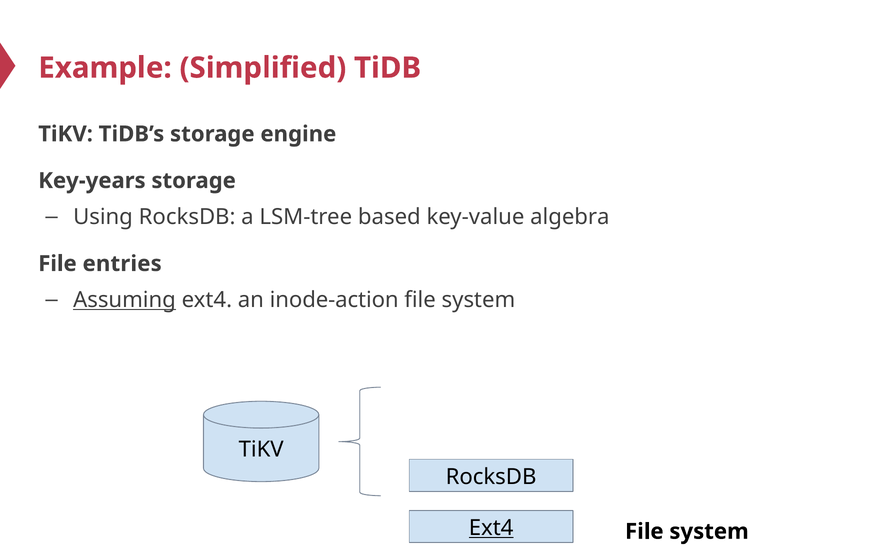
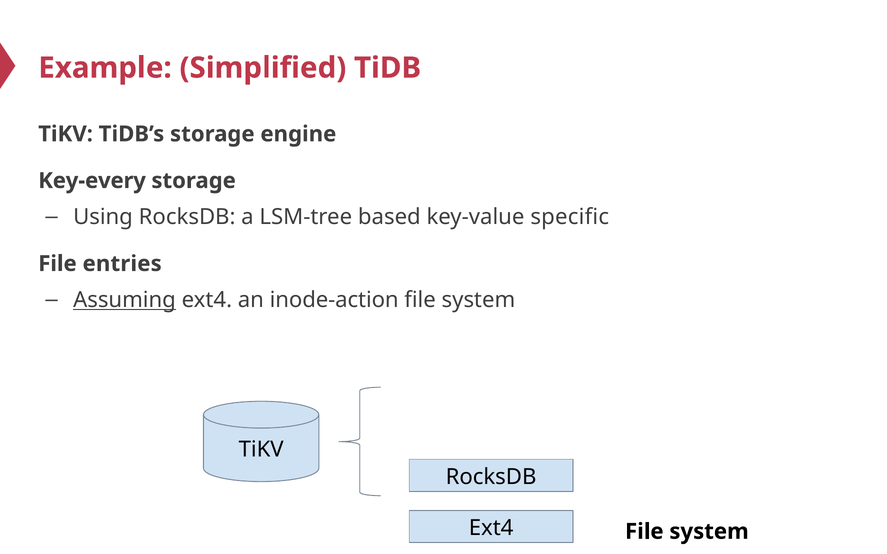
Key-years: Key-years -> Key-every
algebra: algebra -> specific
Ext4 at (491, 528) underline: present -> none
